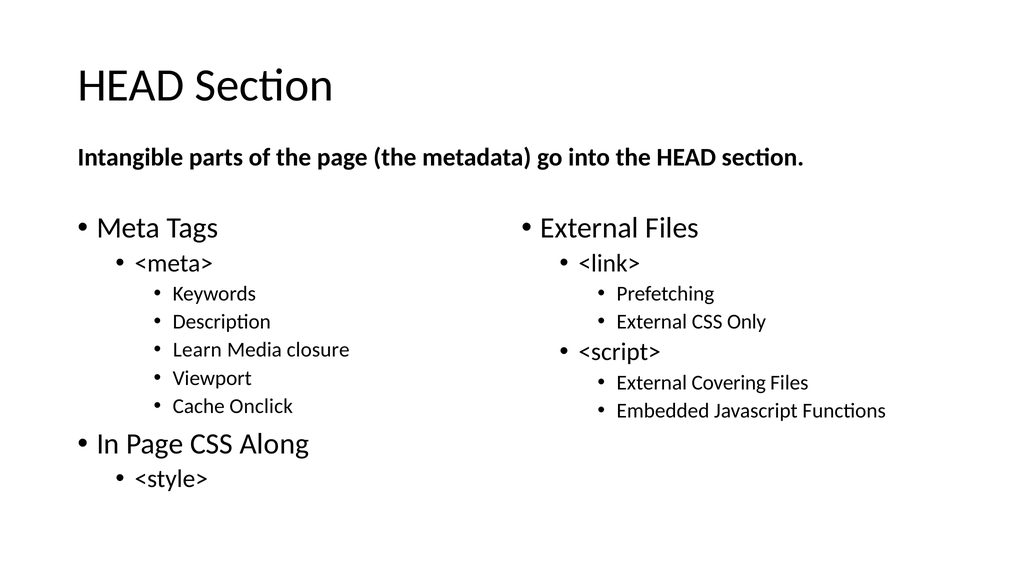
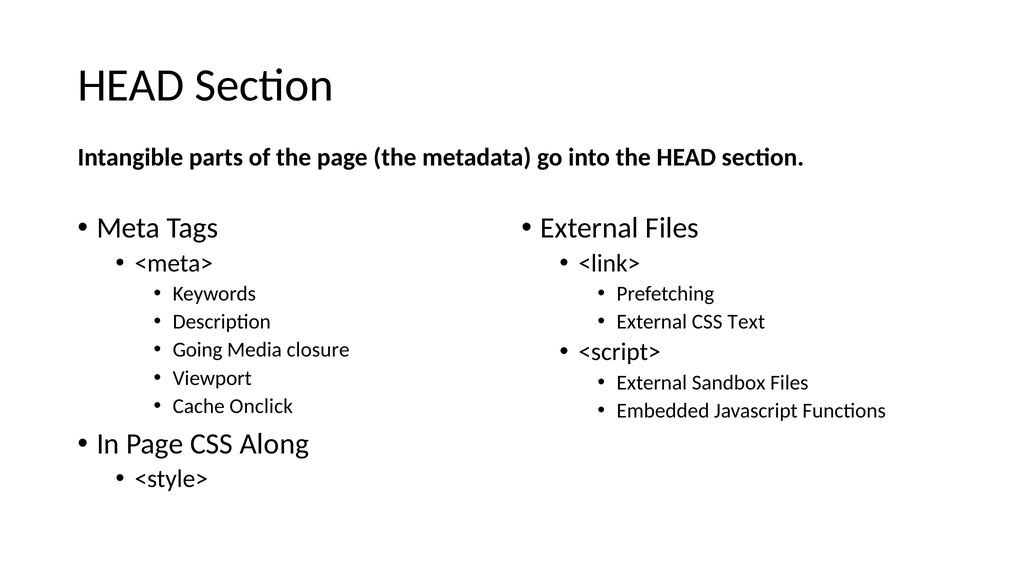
Only: Only -> Text
Learn: Learn -> Going
Covering: Covering -> Sandbox
